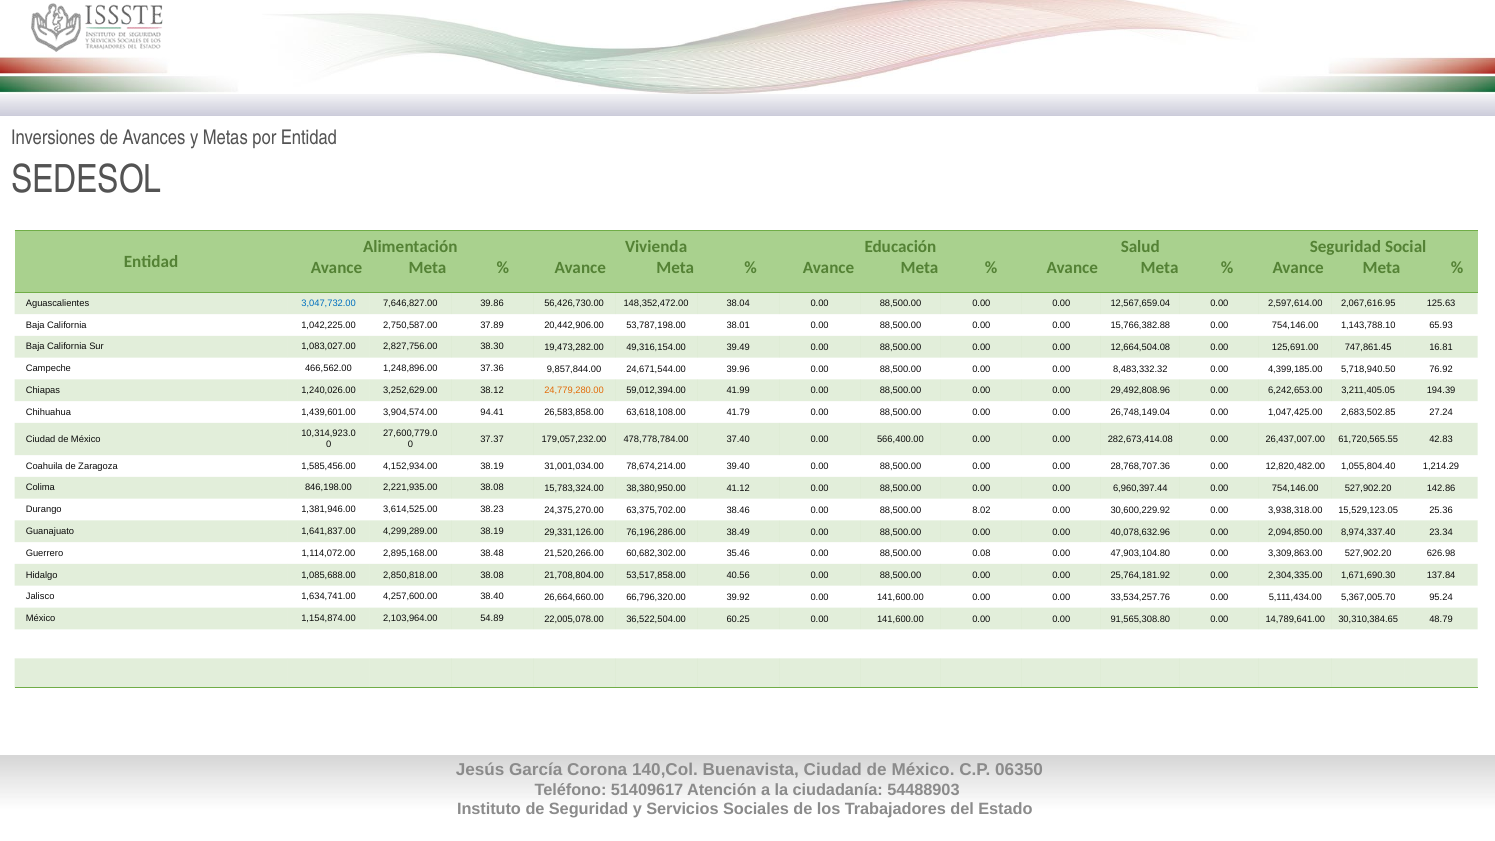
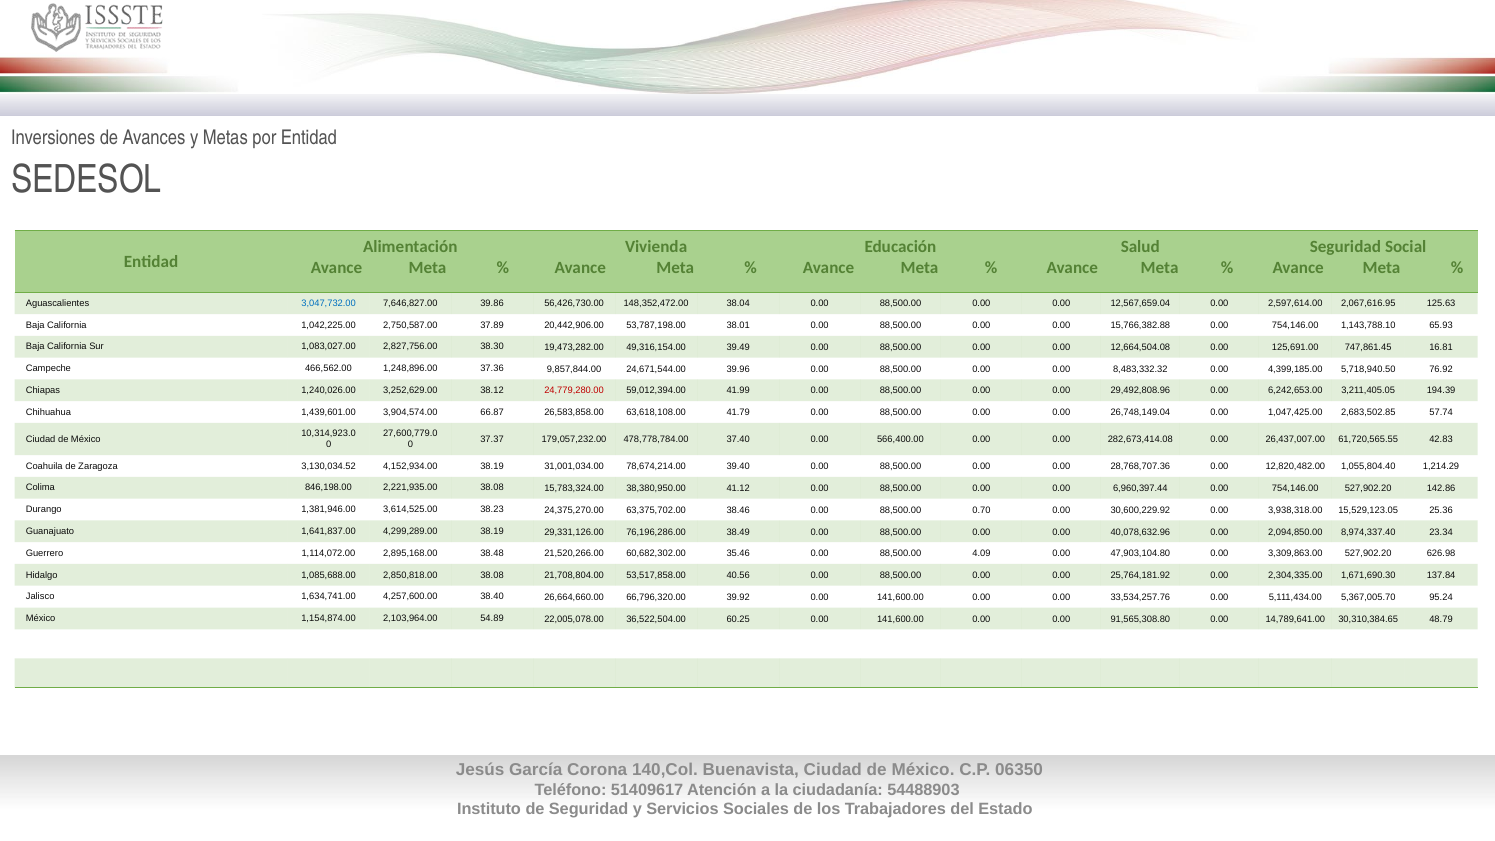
24,779,280.00 colour: orange -> red
94.41: 94.41 -> 66.87
27.24: 27.24 -> 57.74
1,585,456.00: 1,585,456.00 -> 3,130,034.52
8.02: 8.02 -> 0.70
0.08: 0.08 -> 4.09
